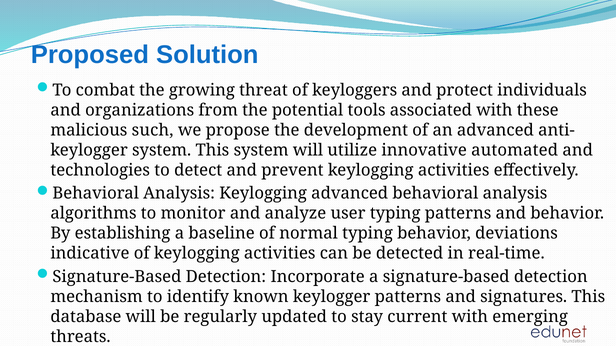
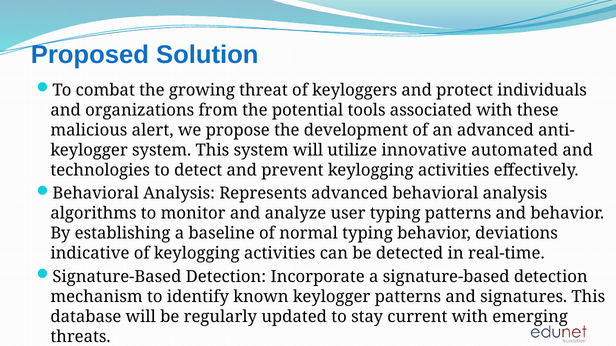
such: such -> alert
Analysis Keylogging: Keylogging -> Represents
